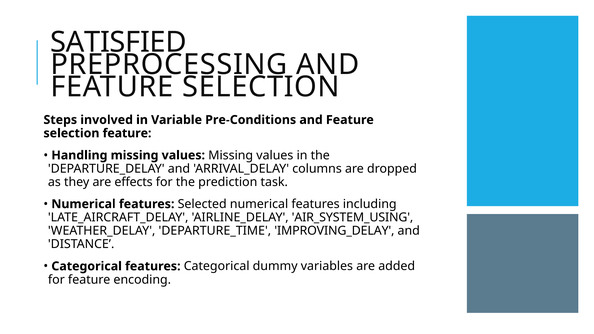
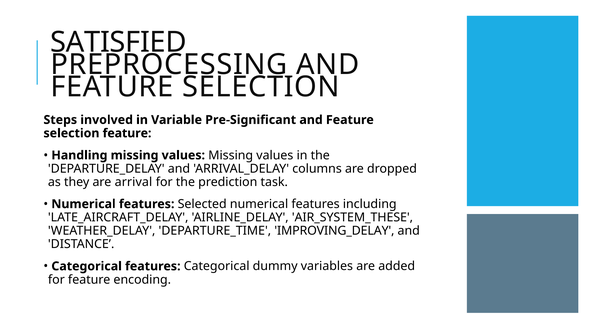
Pre-Conditions: Pre-Conditions -> Pre-Significant
effects: effects -> arrival
AIR_SYSTEM_USING: AIR_SYSTEM_USING -> AIR_SYSTEM_THESE
